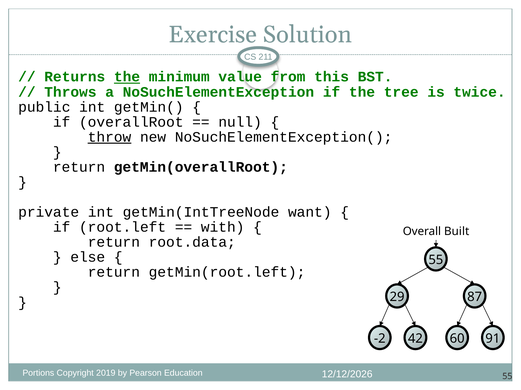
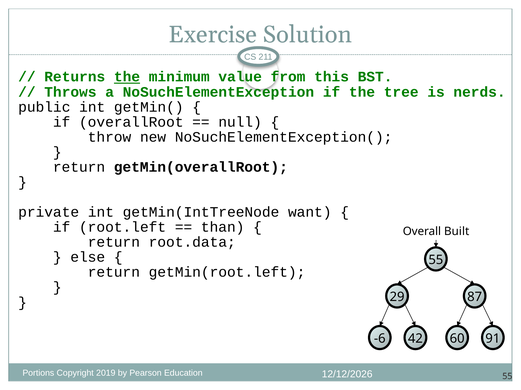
twice: twice -> nerds
throw underline: present -> none
with: with -> than
-2: -2 -> -6
